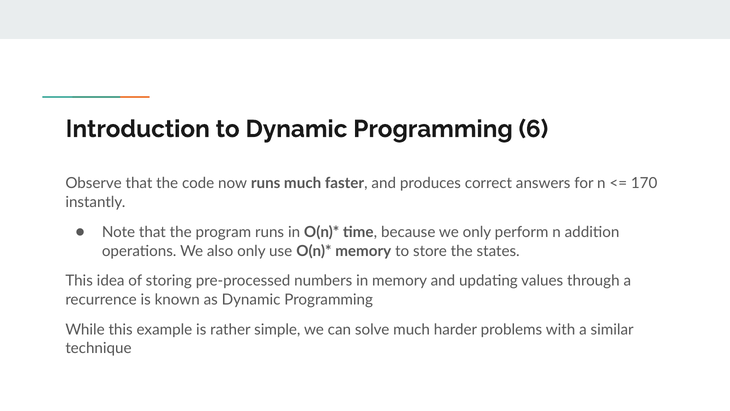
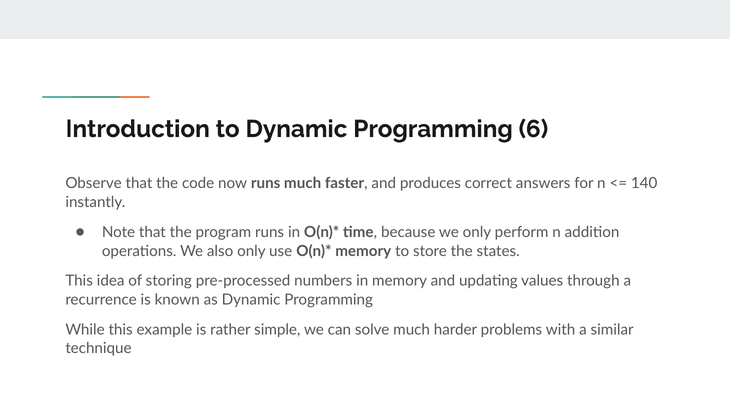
170: 170 -> 140
